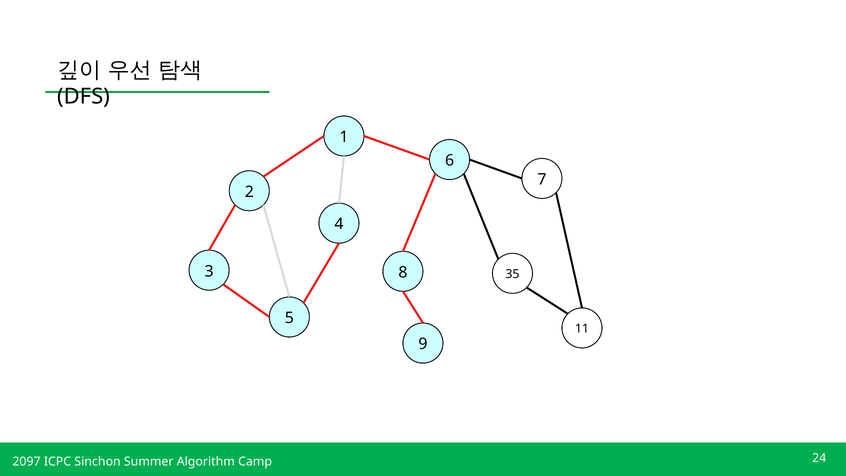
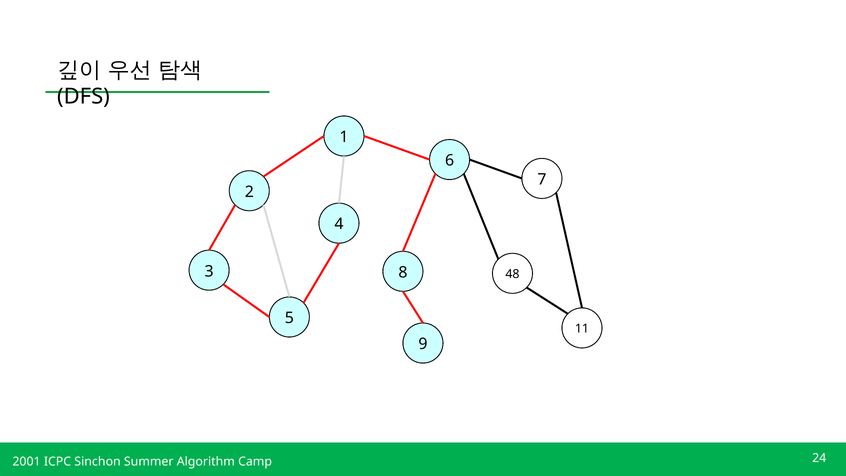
35: 35 -> 48
2097: 2097 -> 2001
